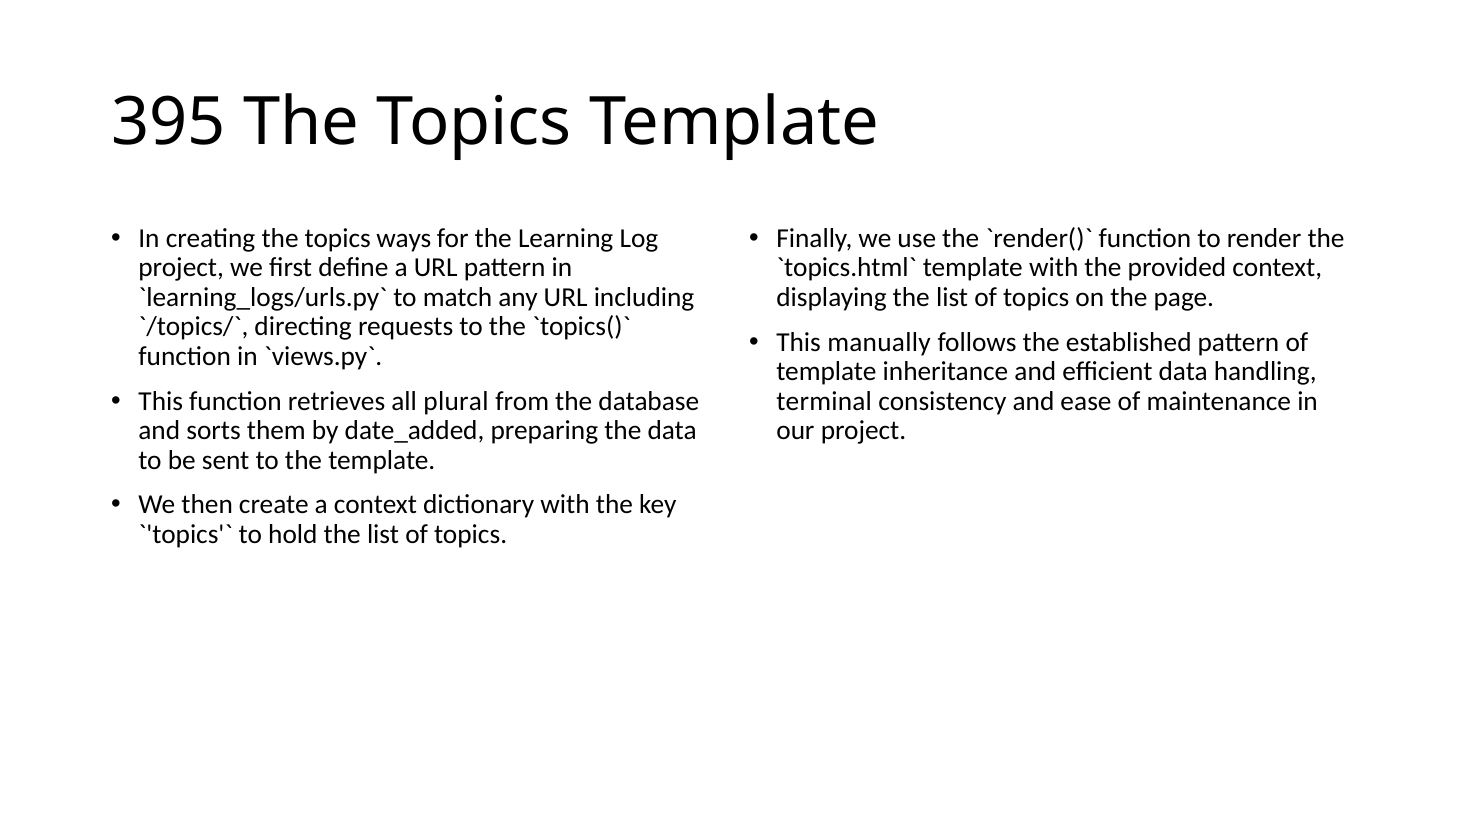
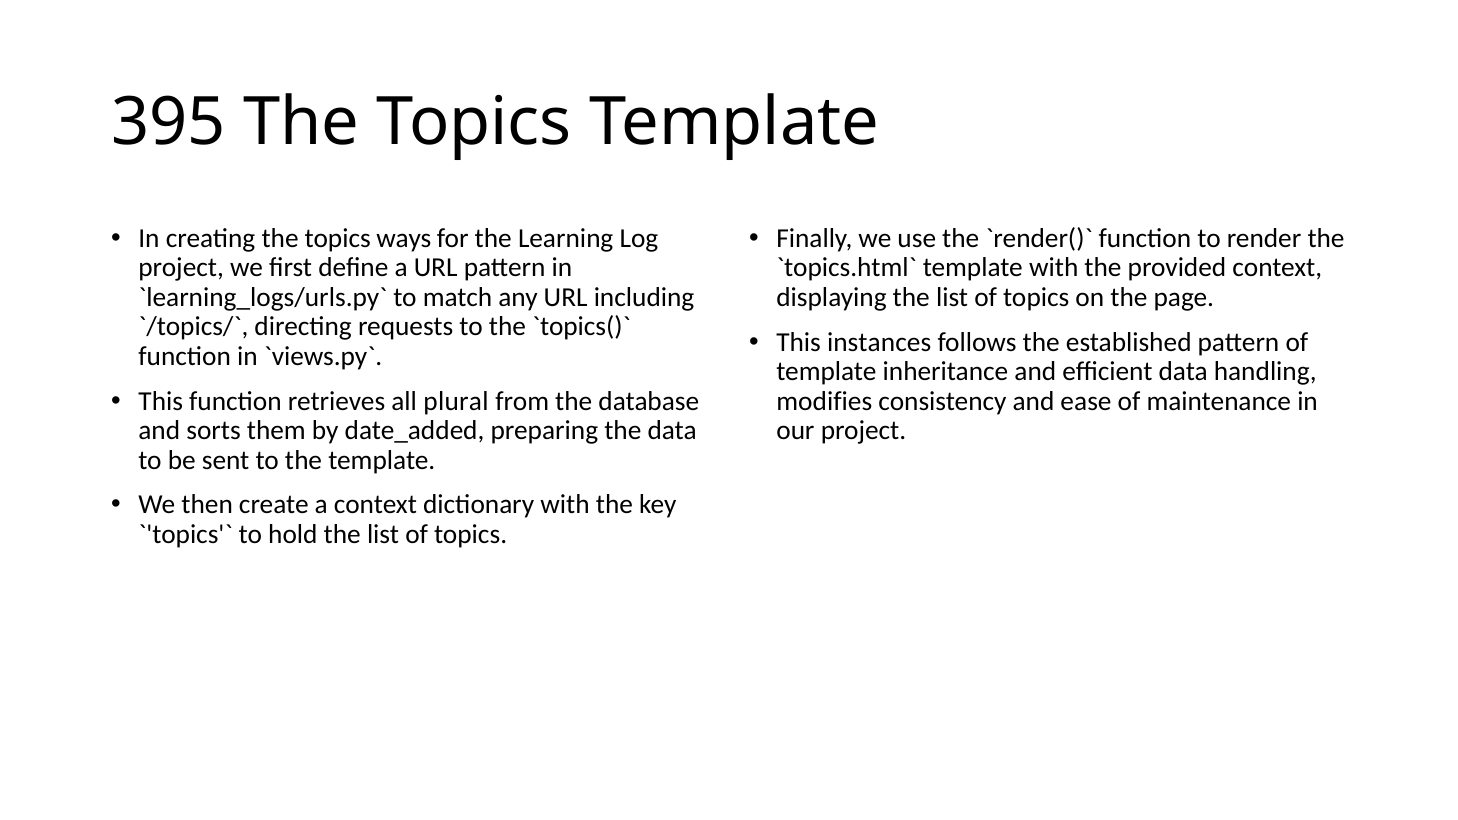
manually: manually -> instances
terminal: terminal -> modifies
